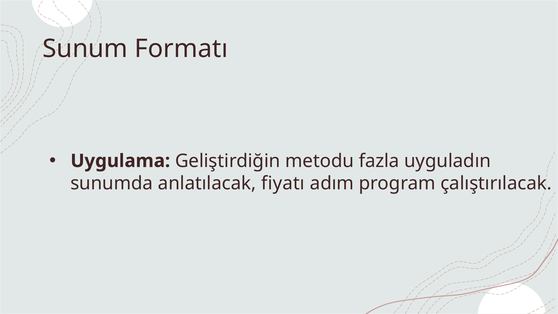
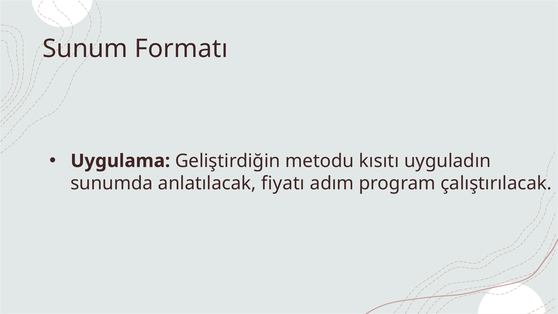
fazla: fazla -> kısıtı
